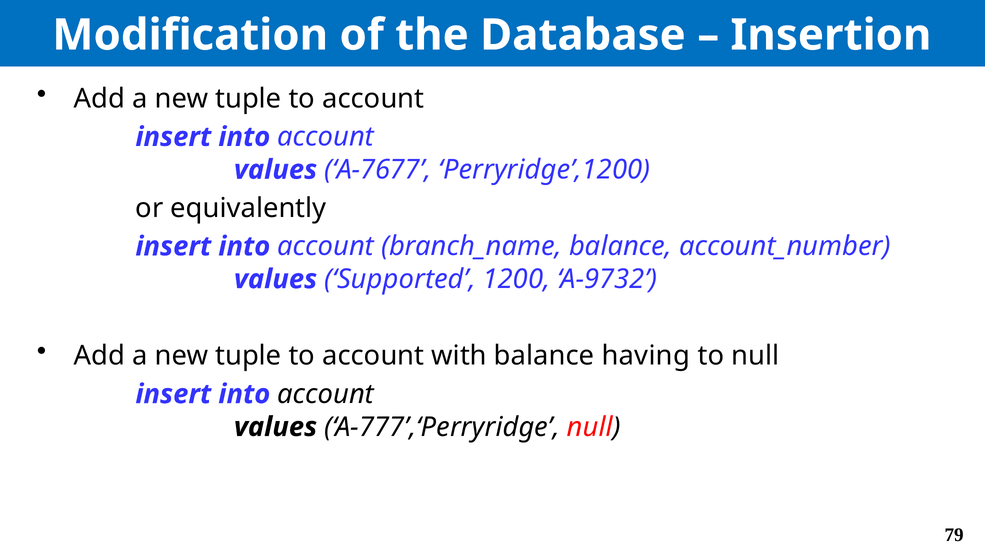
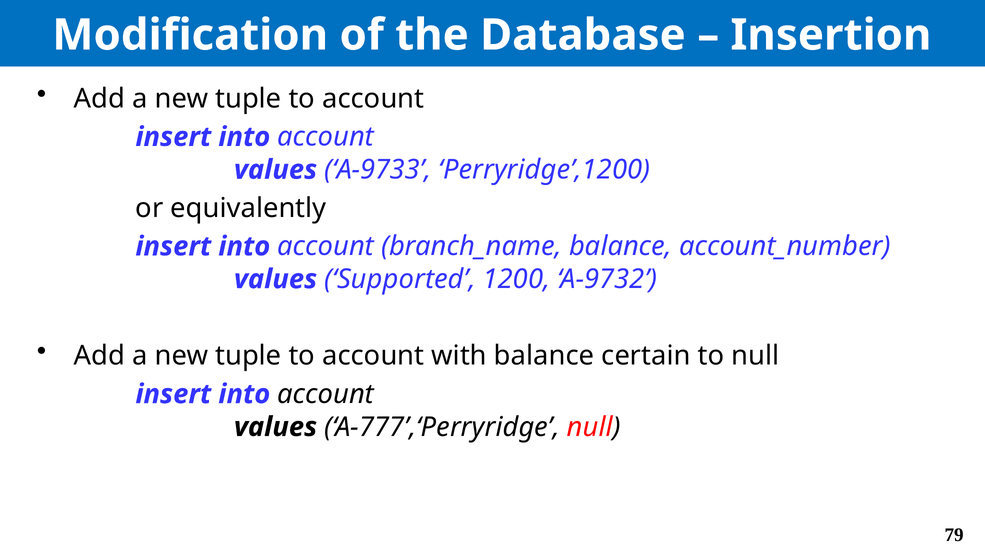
A-7677: A-7677 -> A-9733
having: having -> certain
